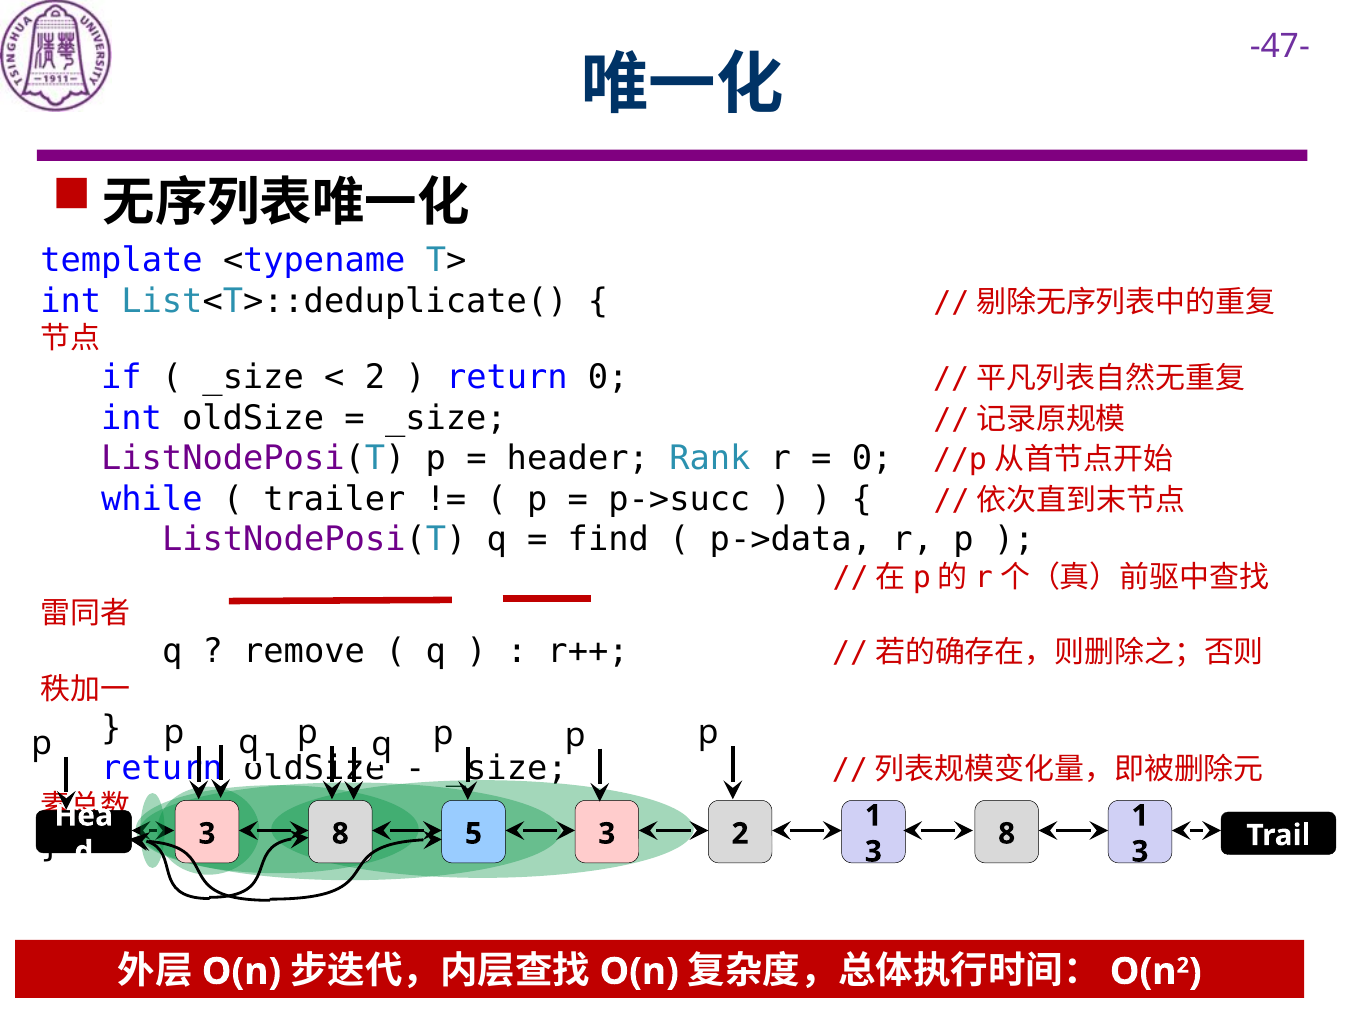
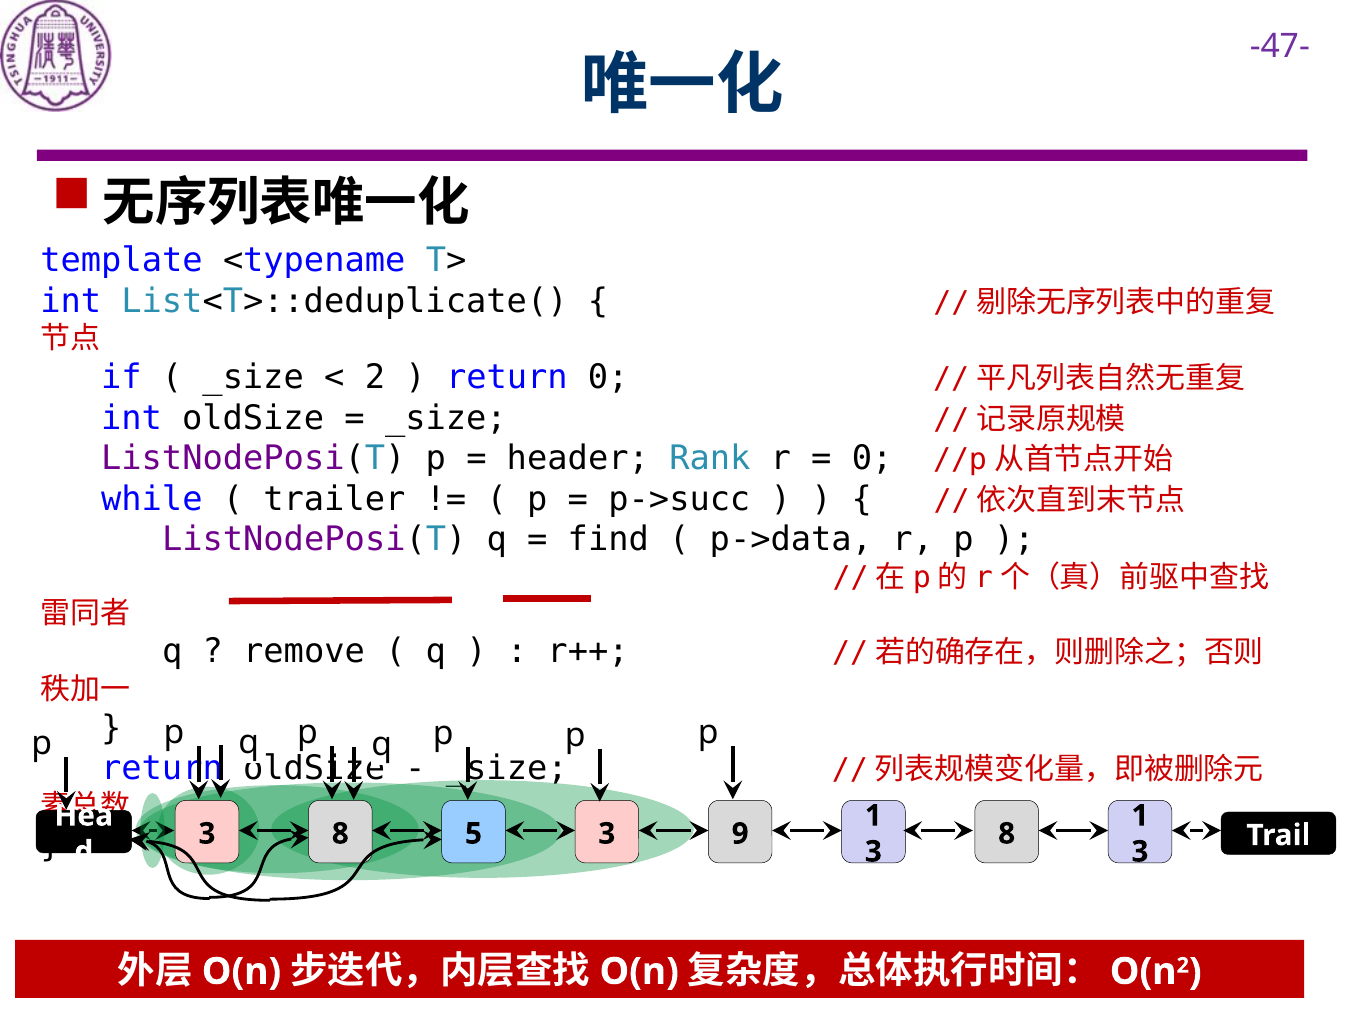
3 2: 2 -> 9
